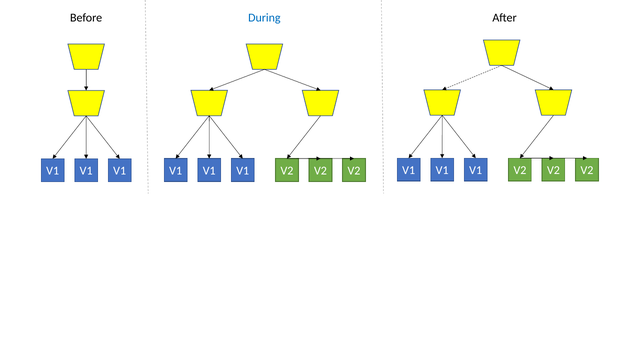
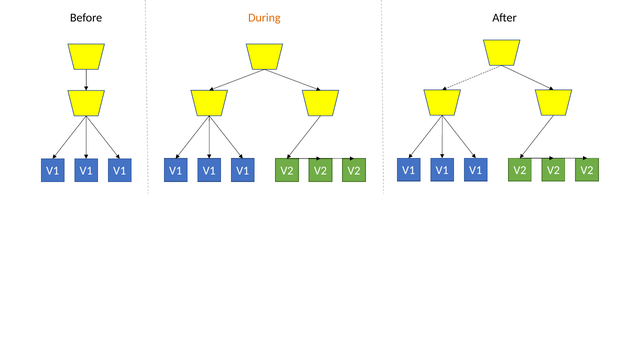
During colour: blue -> orange
